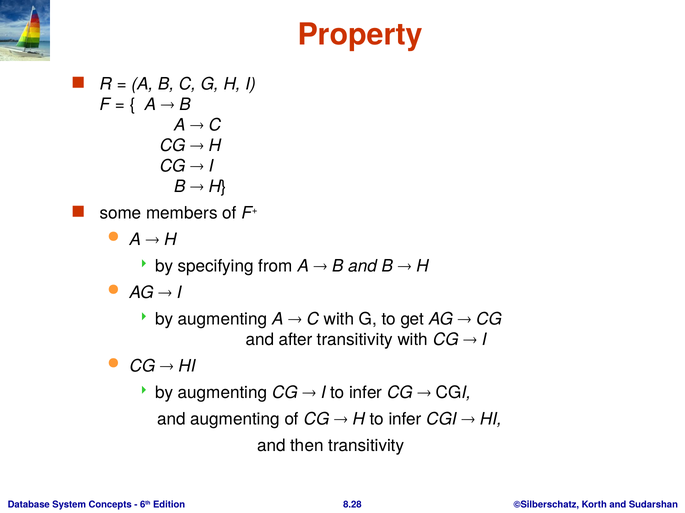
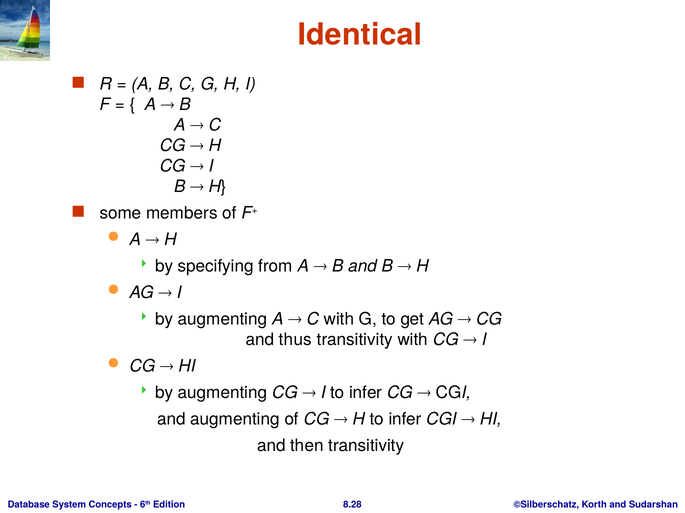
Property: Property -> Identical
after: after -> thus
